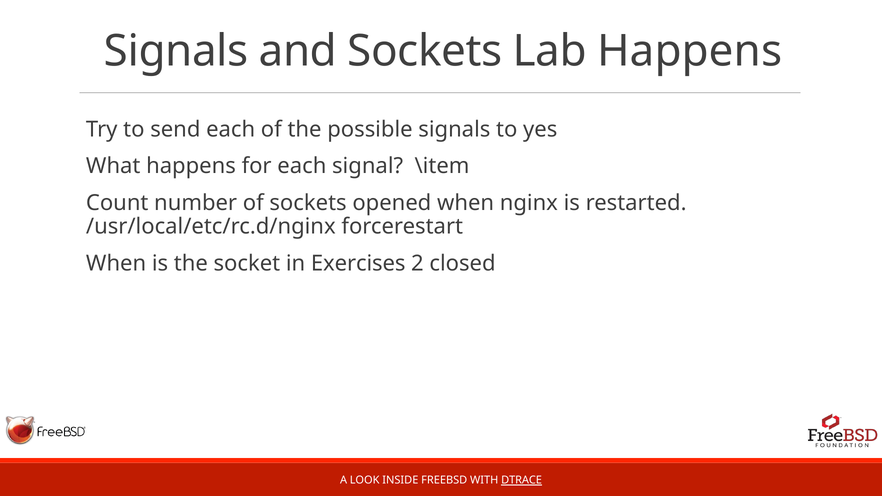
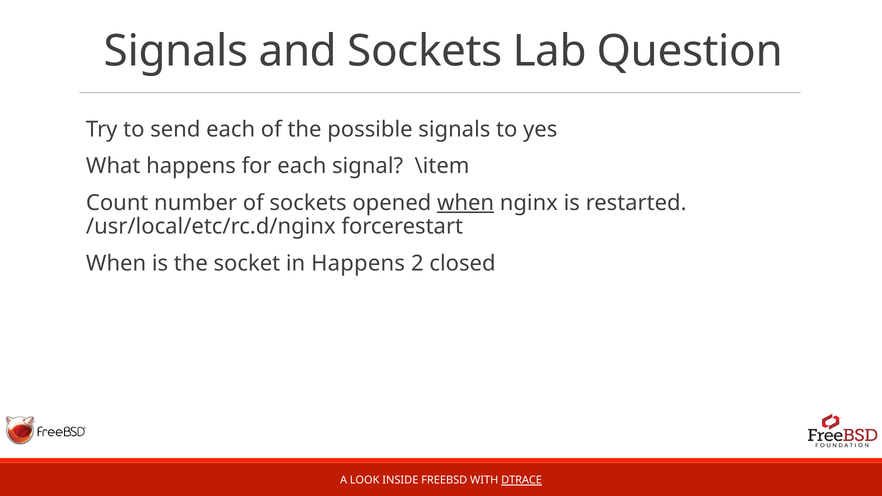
Lab Happens: Happens -> Question
when at (466, 203) underline: none -> present
in Exercises: Exercises -> Happens
